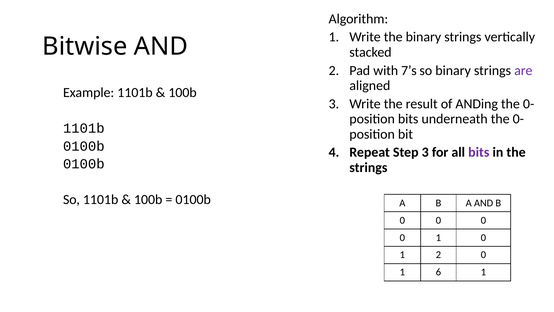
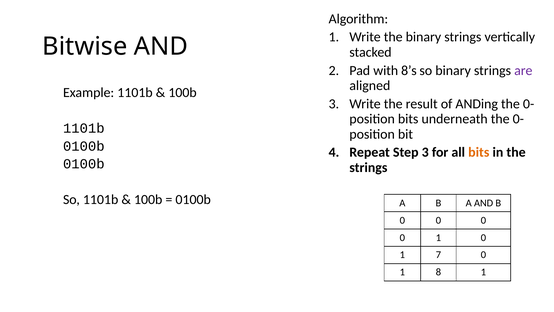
7’s: 7’s -> 8’s
bits at (479, 152) colour: purple -> orange
1 2: 2 -> 7
6: 6 -> 8
